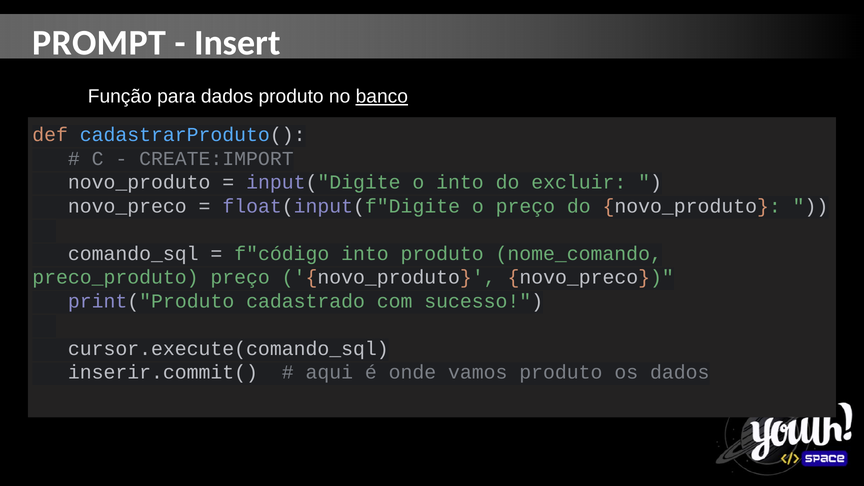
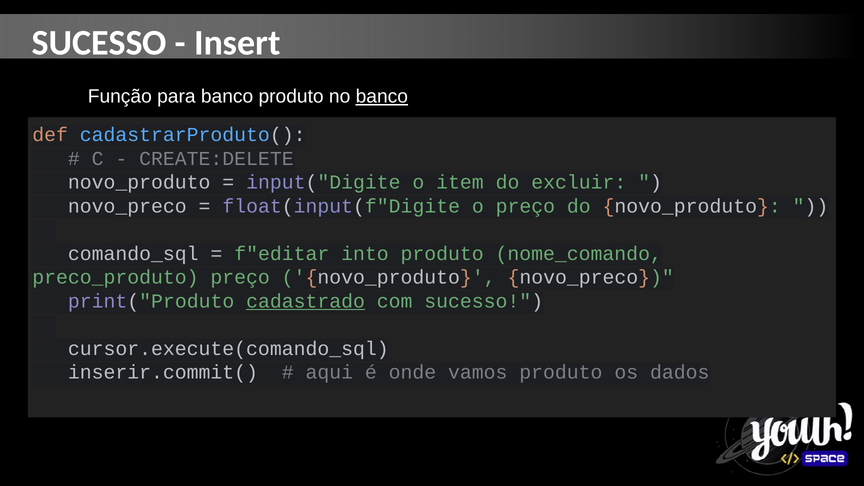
PROMPT at (99, 43): PROMPT -> SUCESSO
para dados: dados -> banco
CREATE:IMPORT: CREATE:IMPORT -> CREATE:DELETE
o into: into -> item
f"código: f"código -> f"editar
cadastrado underline: none -> present
